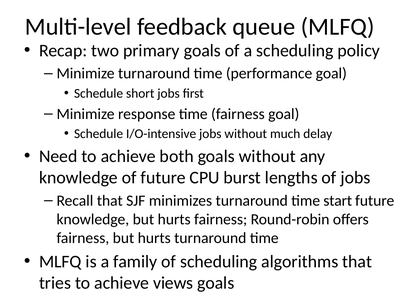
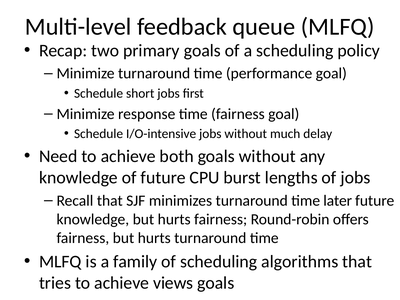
start: start -> later
